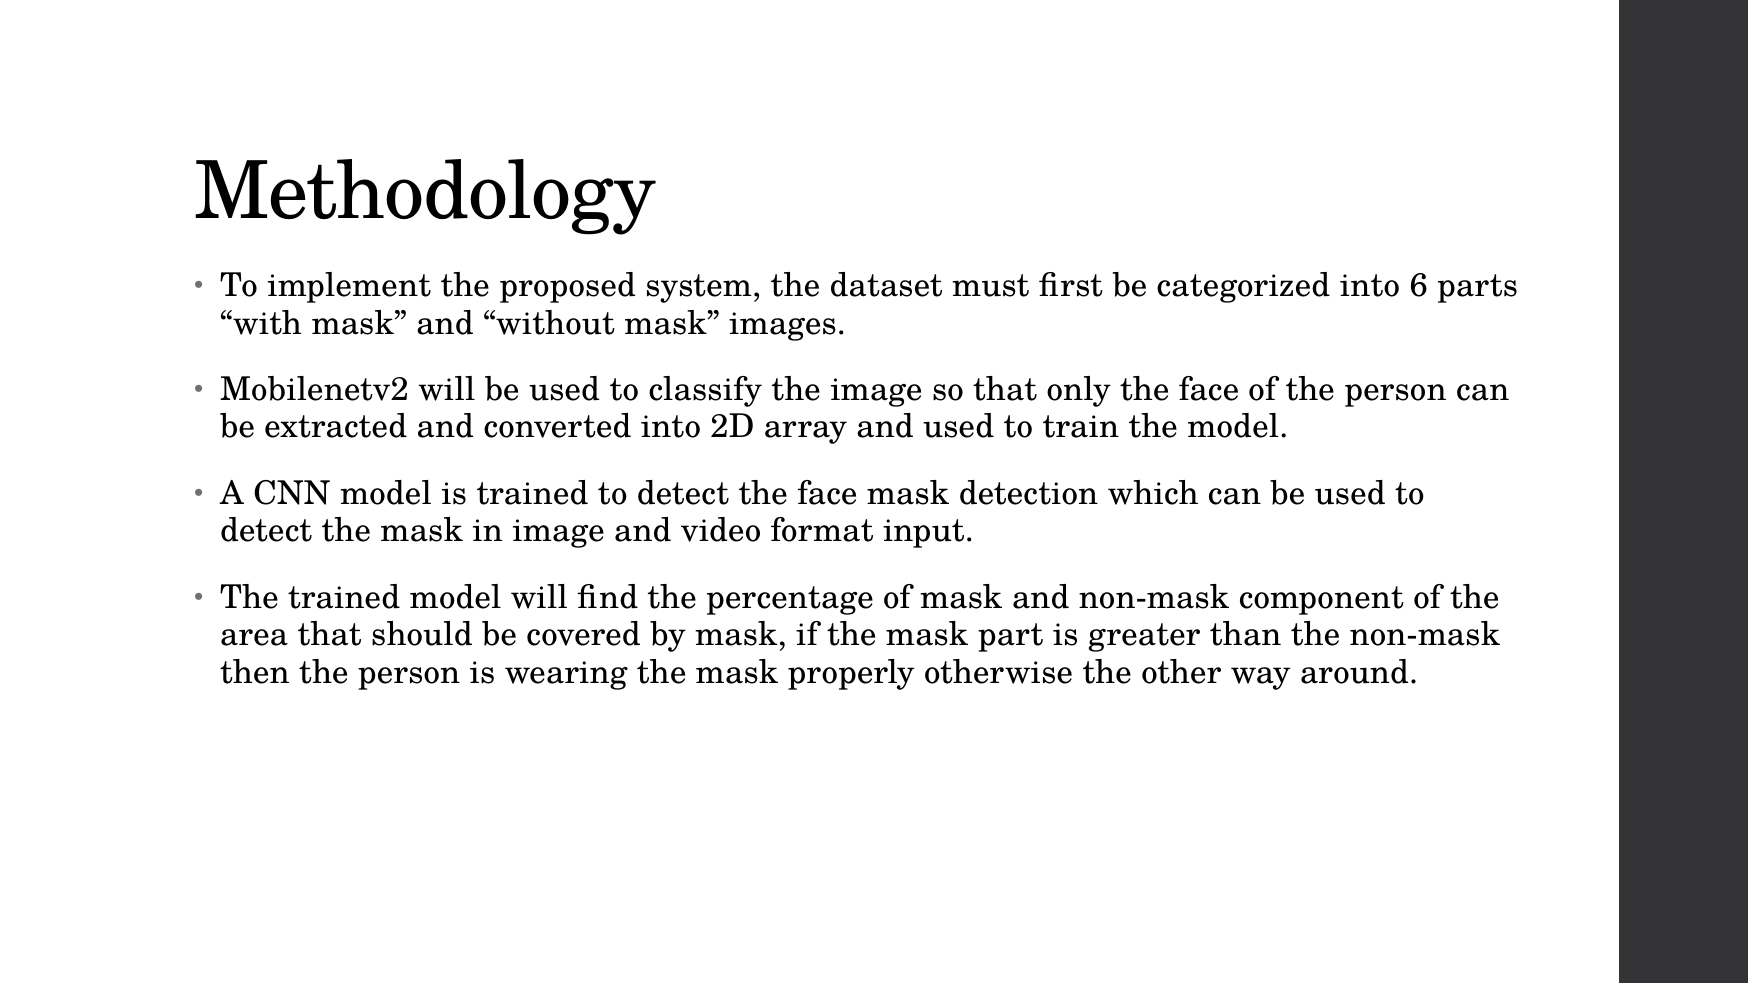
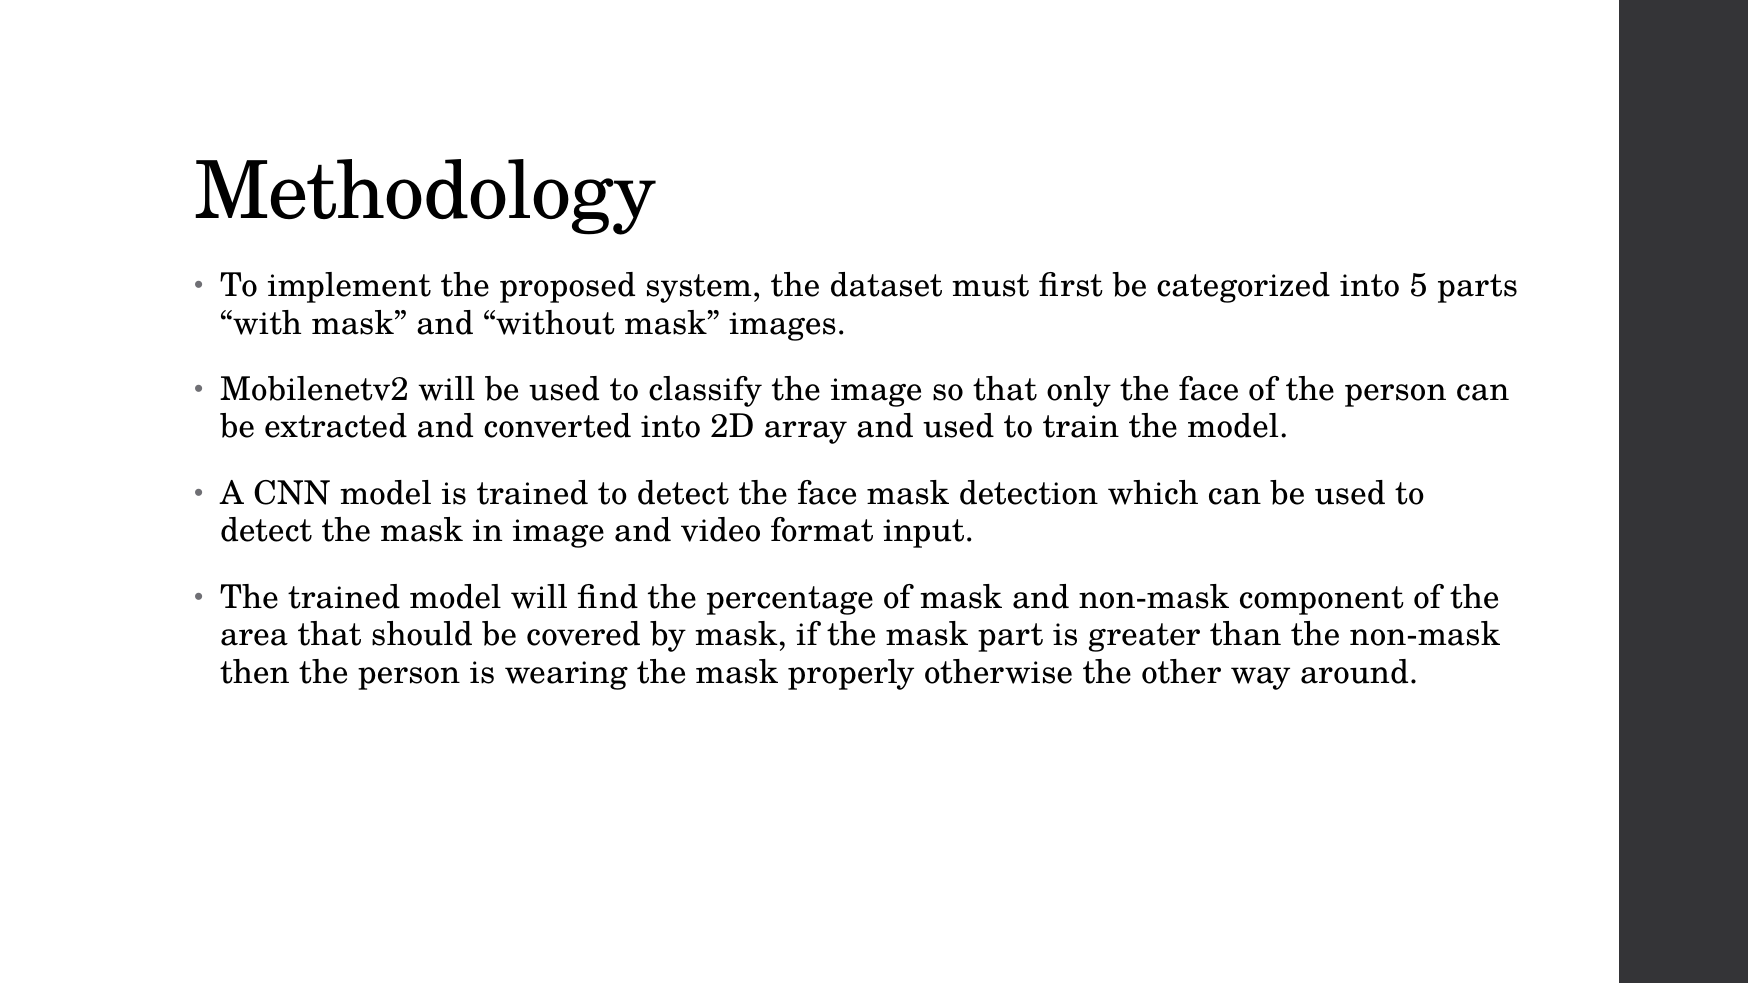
6: 6 -> 5
